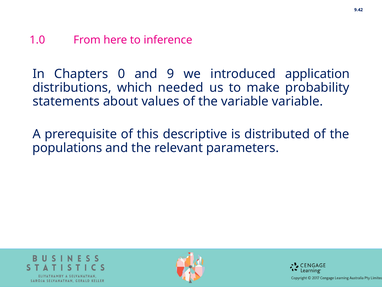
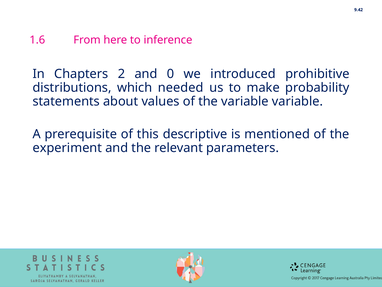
1.0: 1.0 -> 1.6
0: 0 -> 2
9: 9 -> 0
application: application -> prohibitive
distributed: distributed -> mentioned
populations: populations -> experiment
